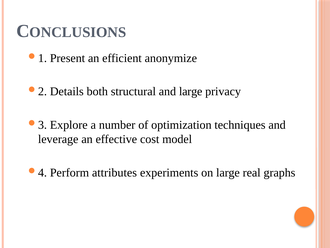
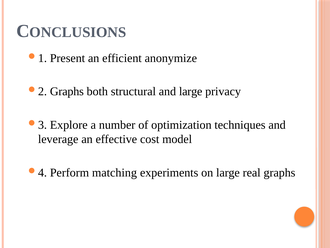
Details at (67, 91): Details -> Graphs
attributes: attributes -> matching
